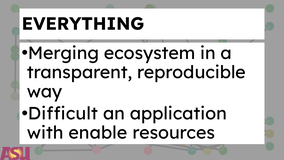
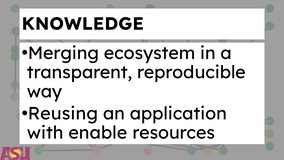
EVERYTHING: EVERYTHING -> KNOWLEDGE
Difficult: Difficult -> Reusing
